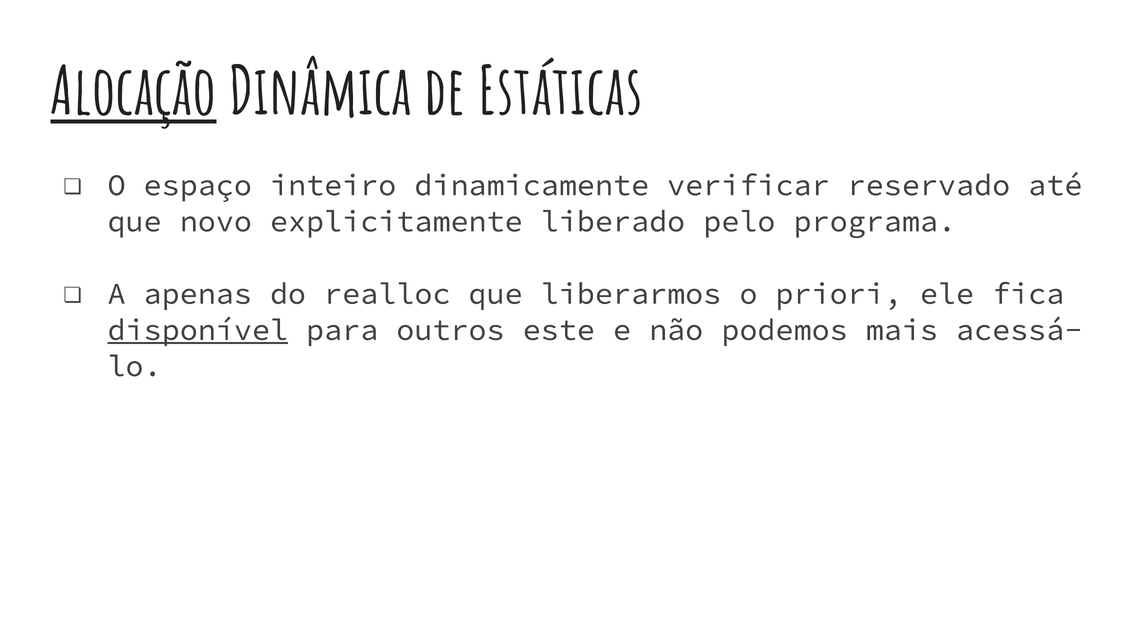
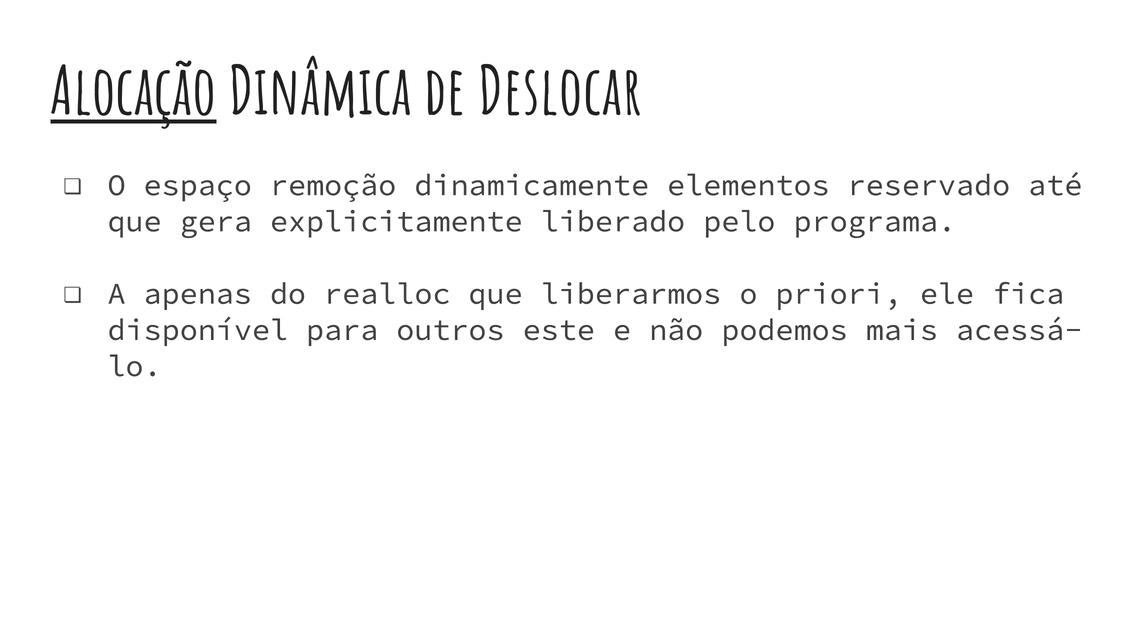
Estáticas: Estáticas -> Deslocar
inteiro: inteiro -> remoção
verificar: verificar -> elementos
novo: novo -> gera
disponível underline: present -> none
